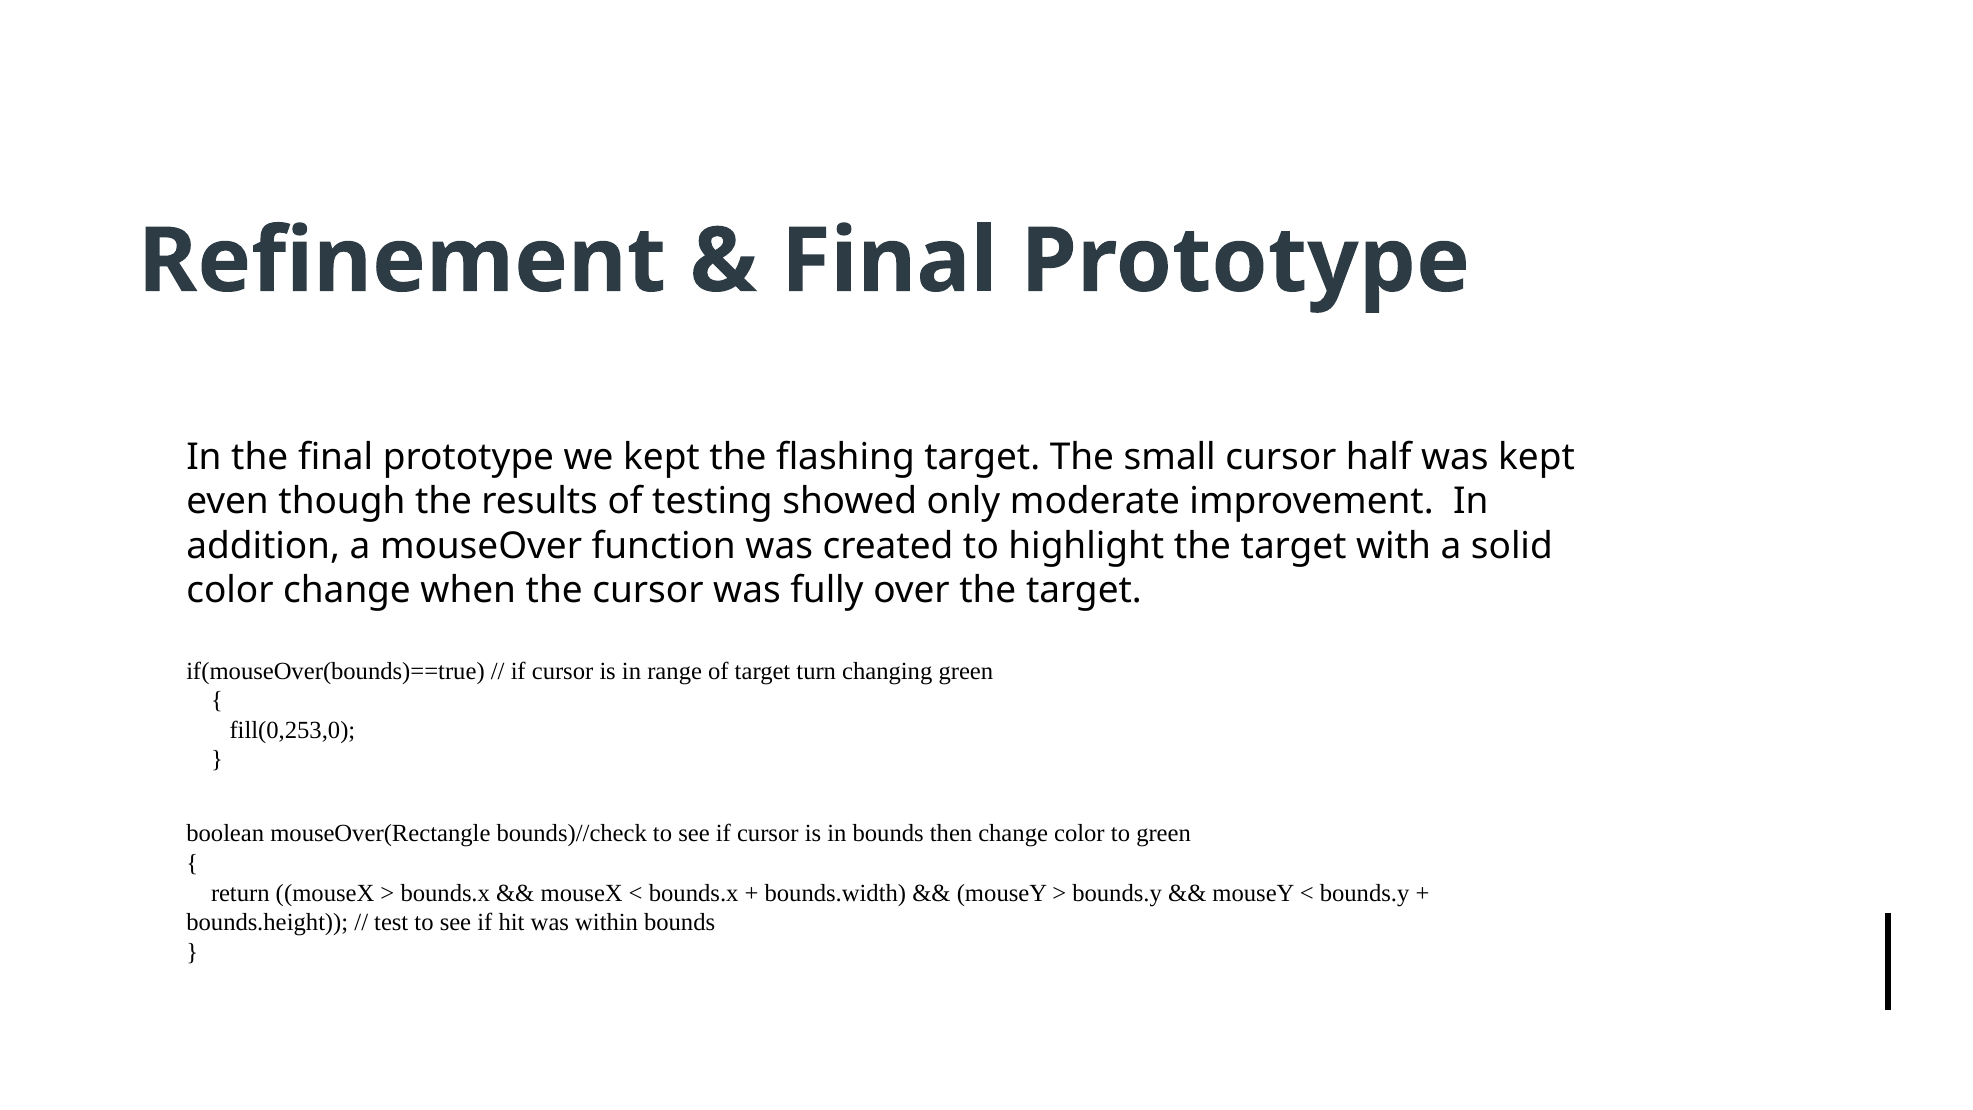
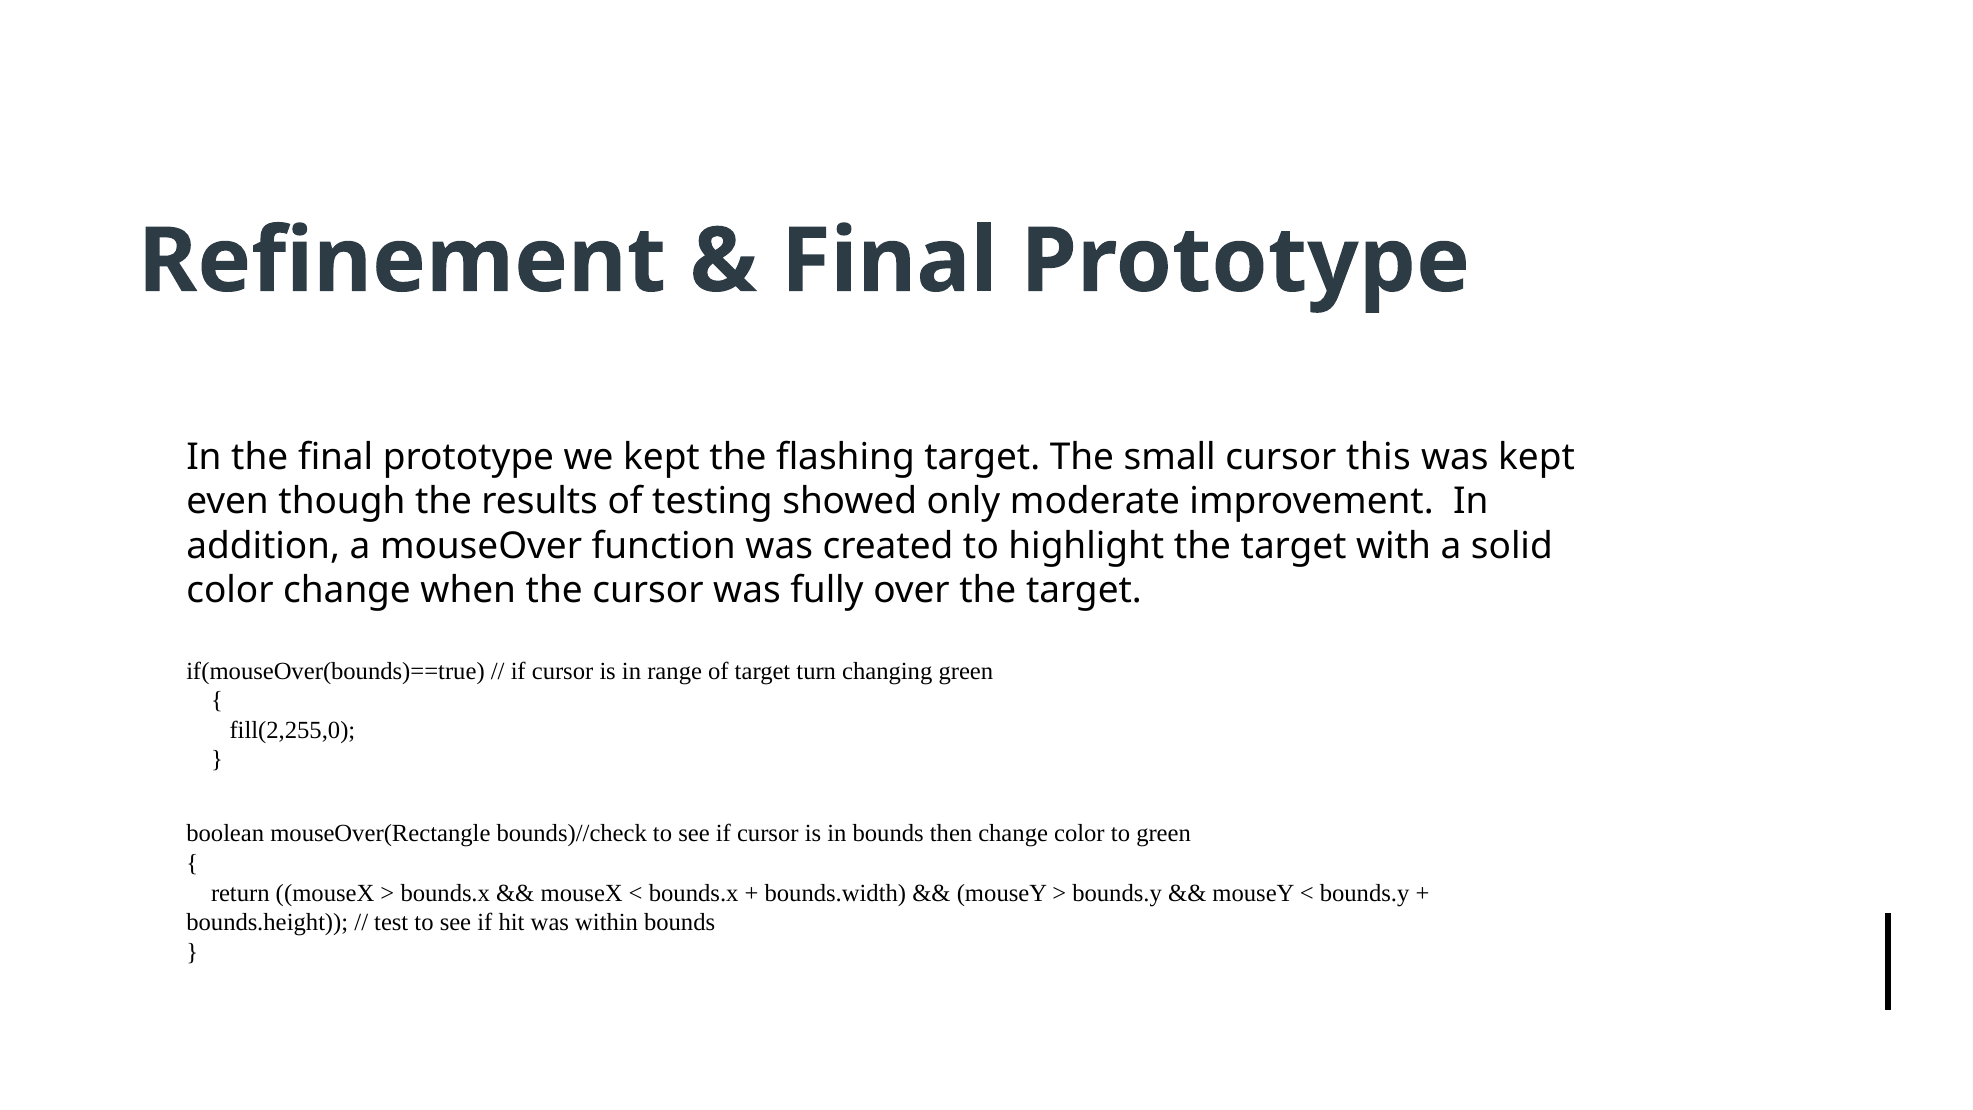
half: half -> this
fill(0,253,0: fill(0,253,0 -> fill(2,255,0
